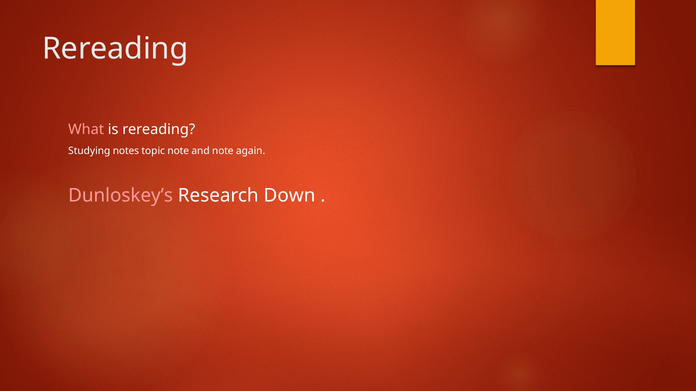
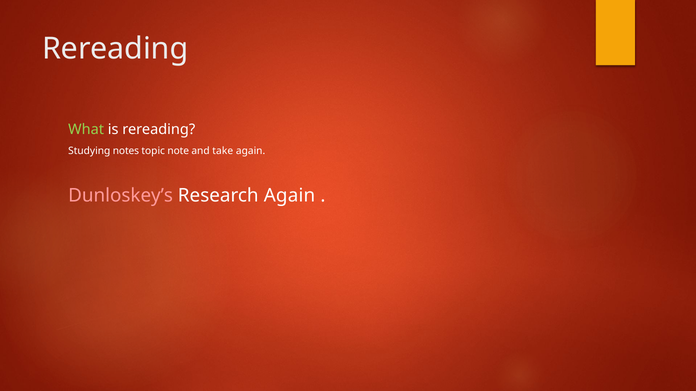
What colour: pink -> light green
and note: note -> take
Research Down: Down -> Again
